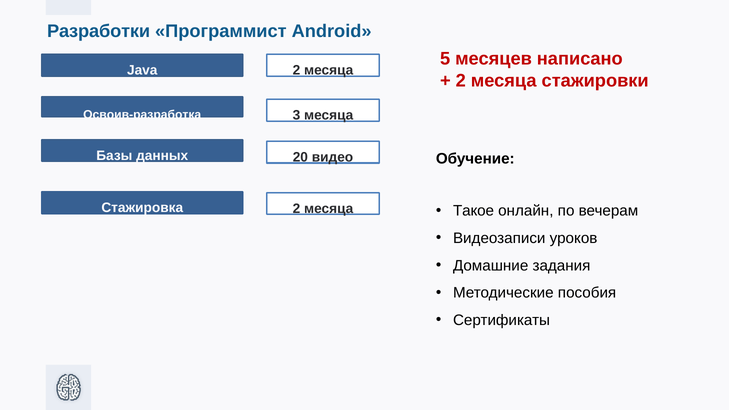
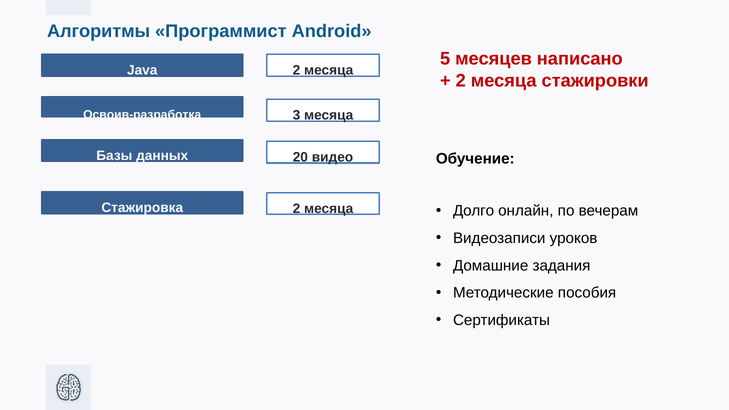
Разработки: Разработки -> Алгоритмы
Такое: Такое -> Долго
